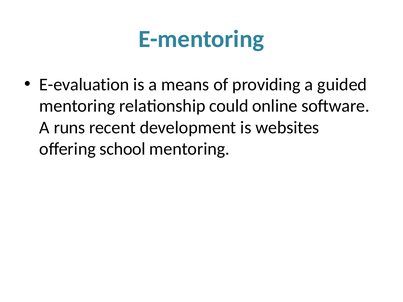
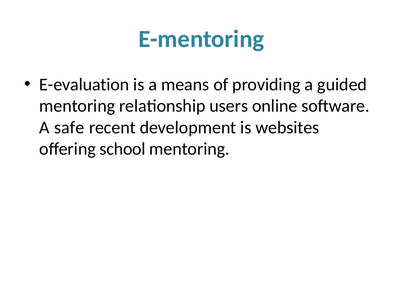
could: could -> users
runs: runs -> safe
